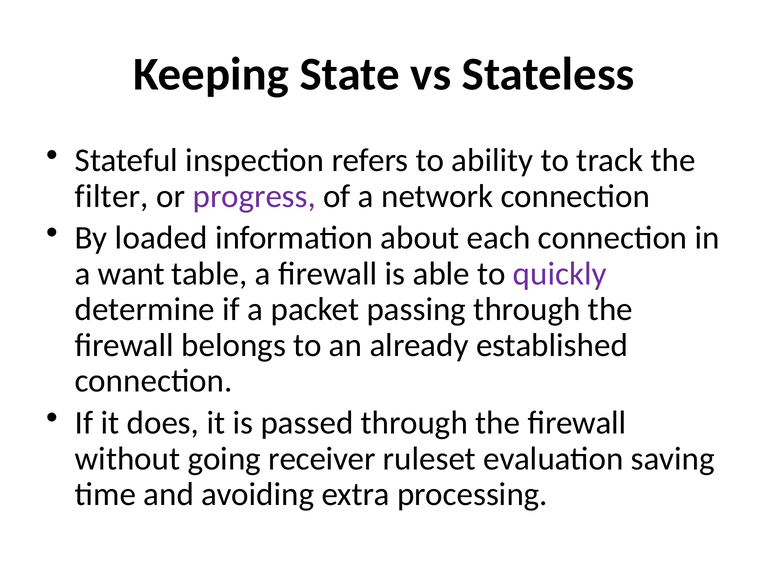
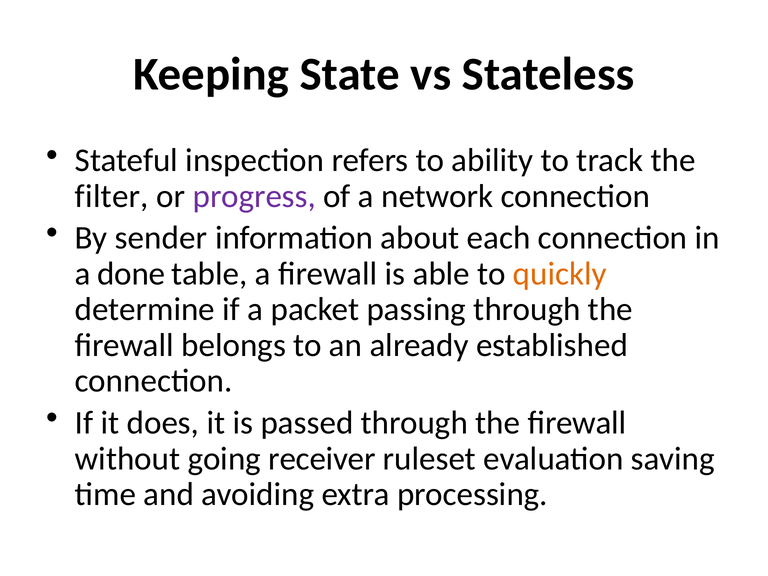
loaded: loaded -> sender
want: want -> done
quickly colour: purple -> orange
